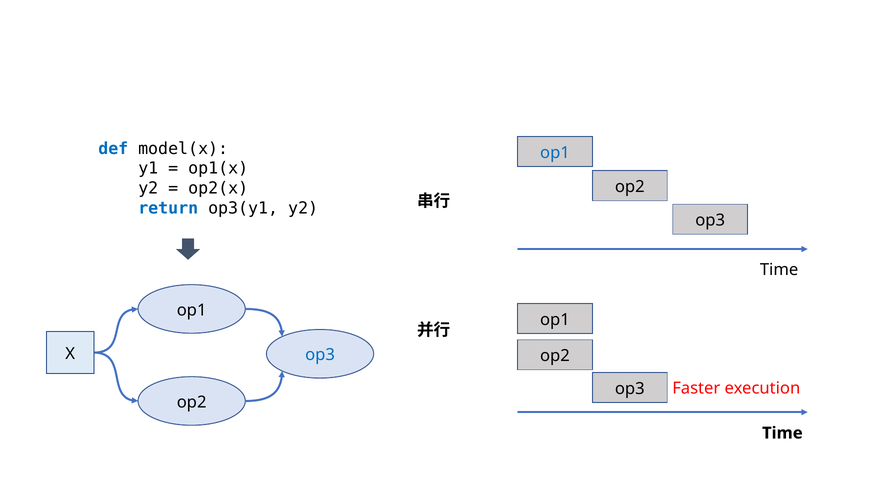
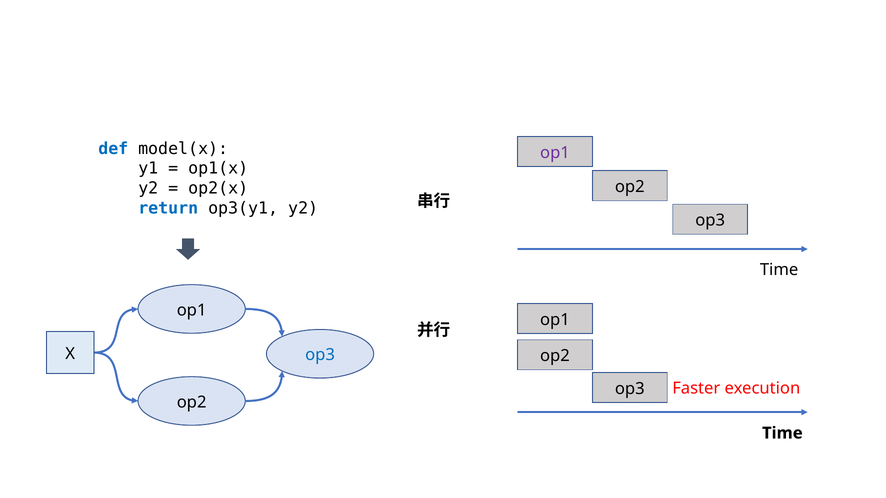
op1 at (555, 153) colour: blue -> purple
